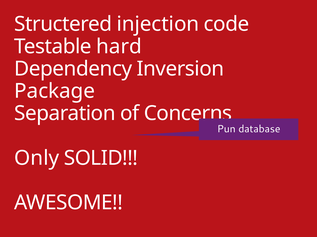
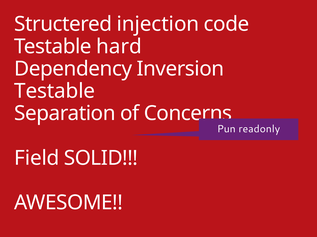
Package at (55, 91): Package -> Testable
database: database -> readonly
Only: Only -> Field
